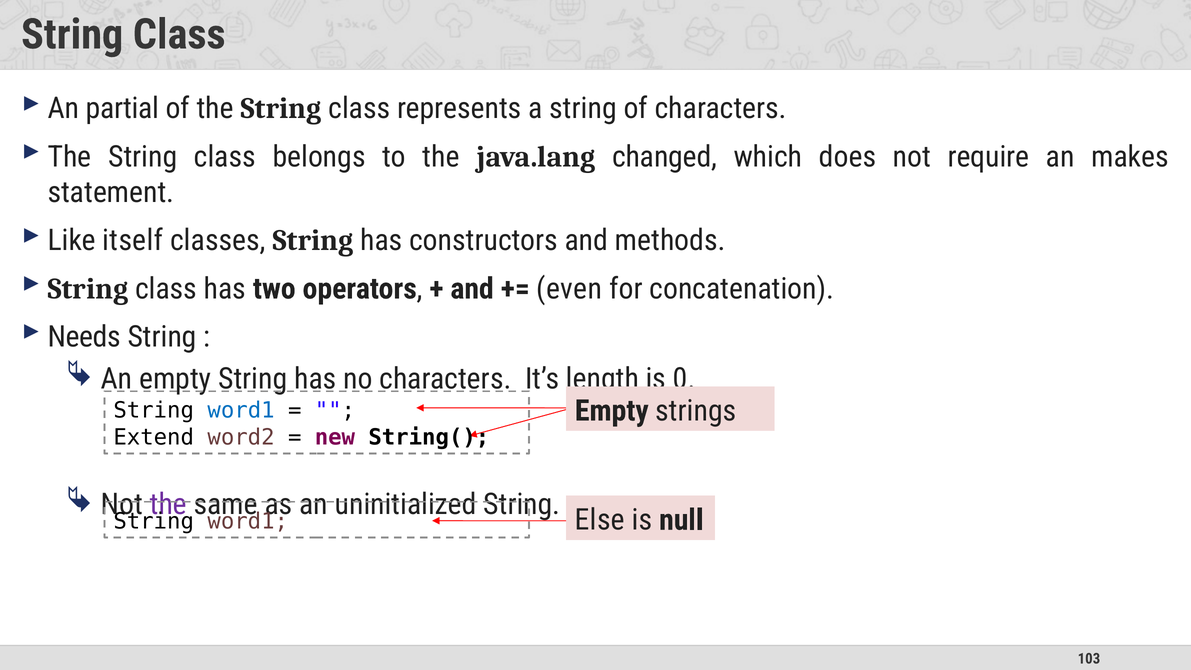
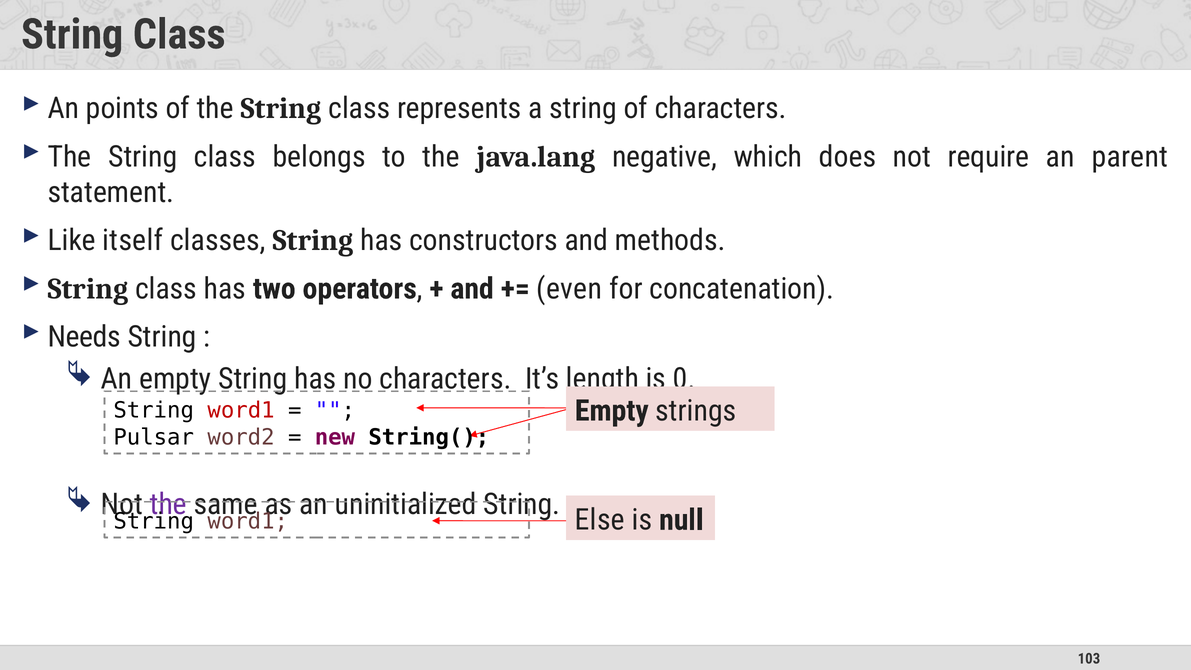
partial: partial -> points
changed: changed -> negative
makes: makes -> parent
word1 at (241, 411) colour: blue -> red
Extend: Extend -> Pulsar
